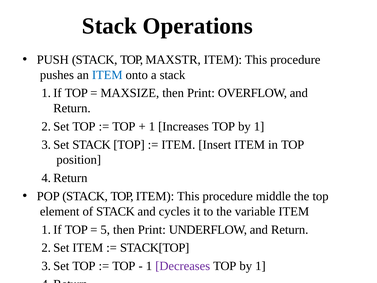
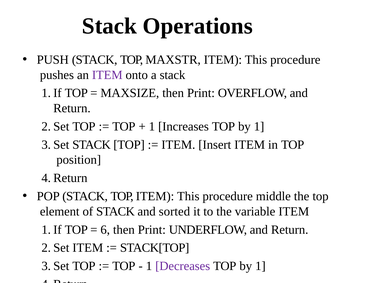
ITEM at (107, 75) colour: blue -> purple
cycles: cycles -> sorted
5: 5 -> 6
